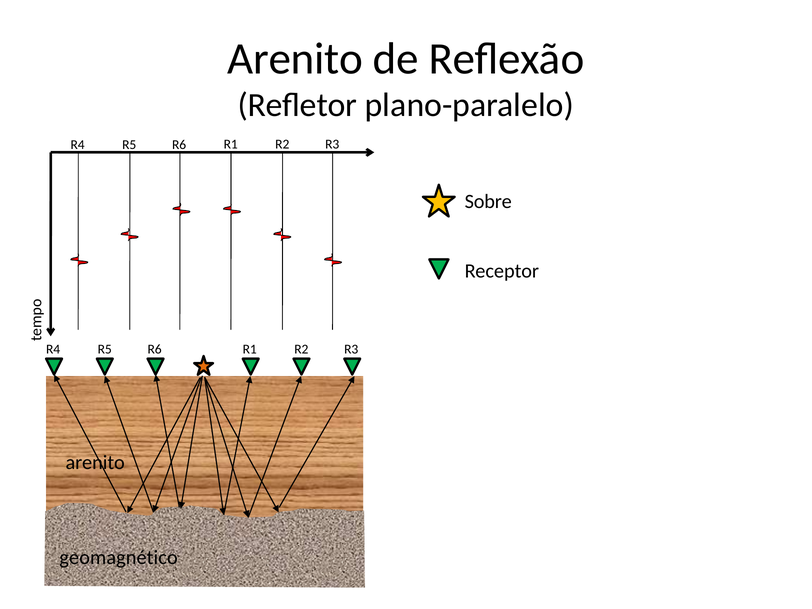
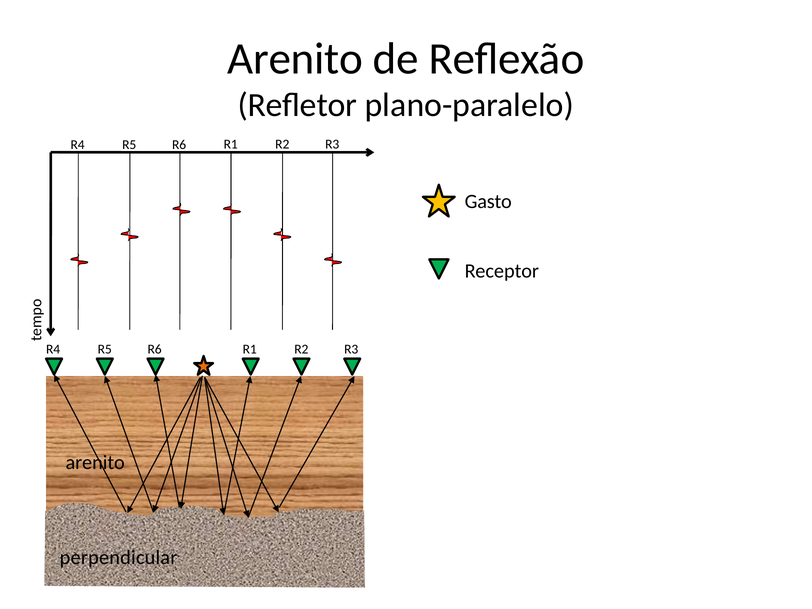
Sobre: Sobre -> Gasto
geomagnético: geomagnético -> perpendicular
